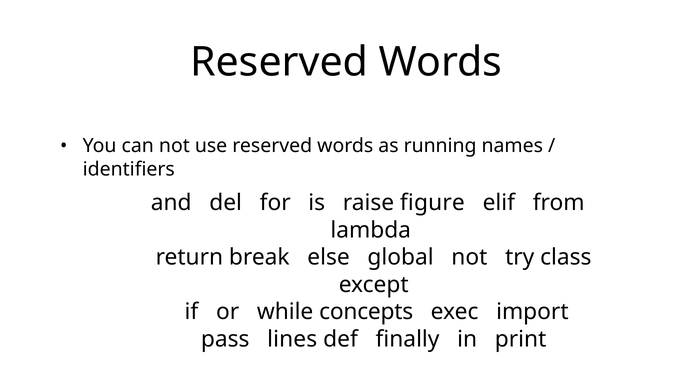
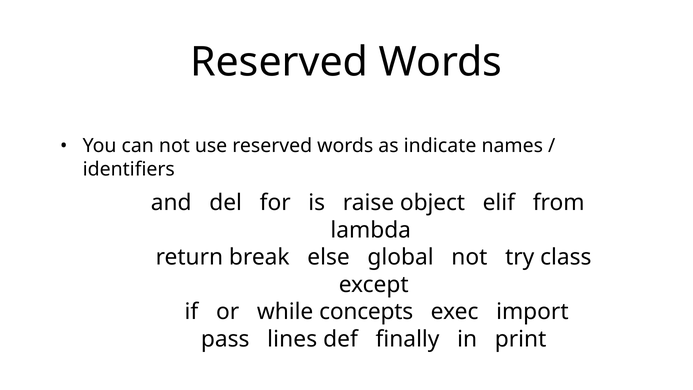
running: running -> indicate
figure: figure -> object
